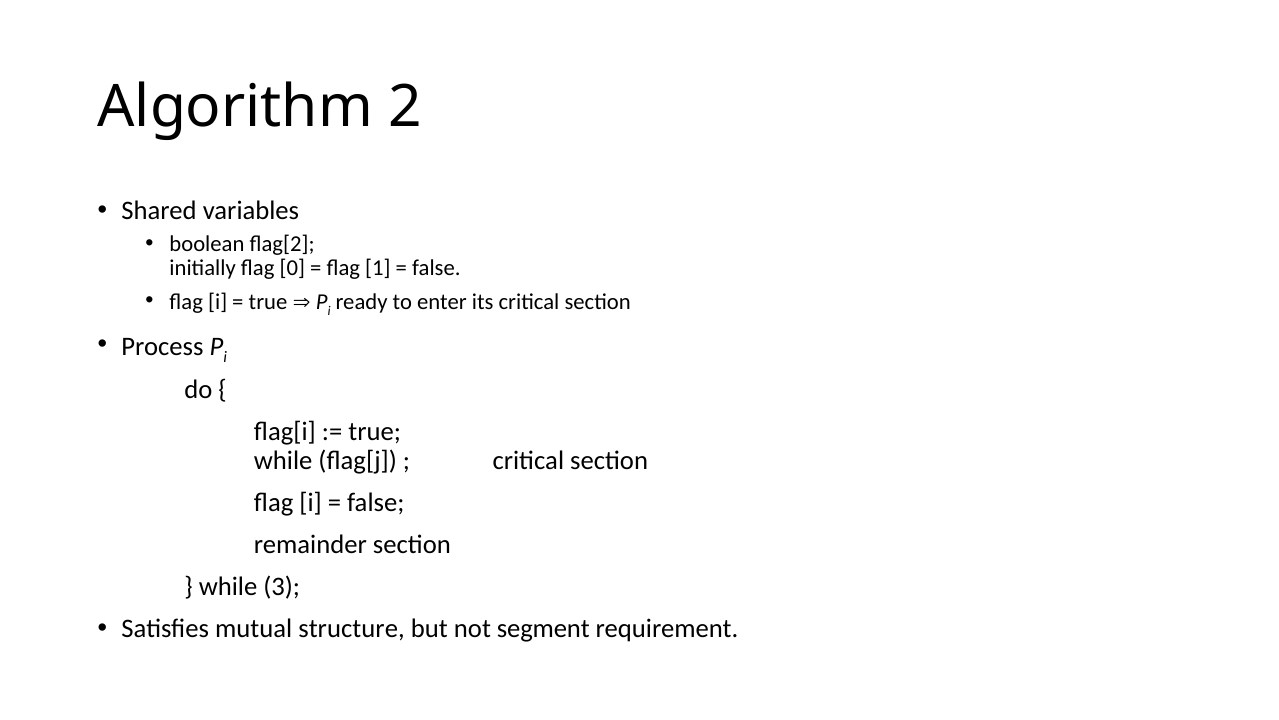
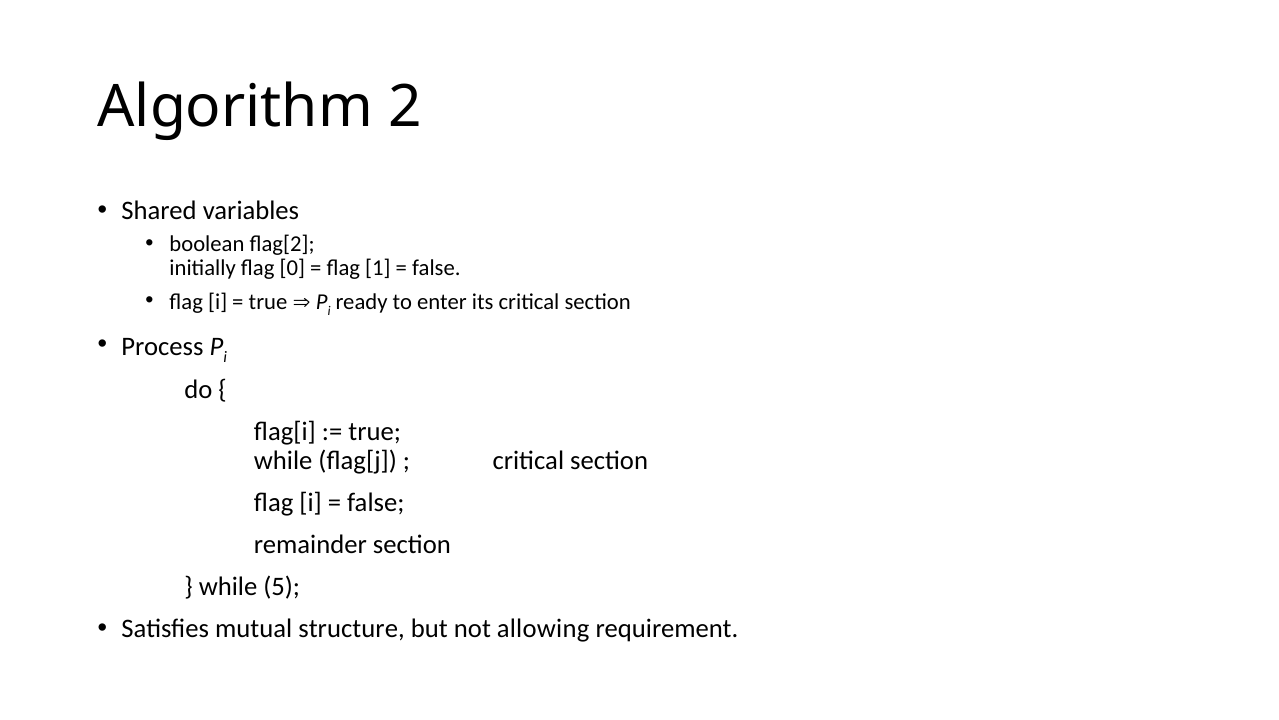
3: 3 -> 5
segment: segment -> allowing
